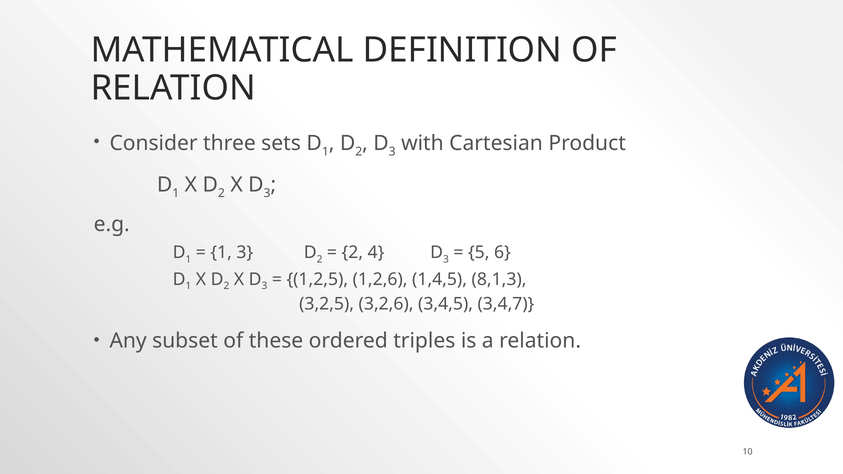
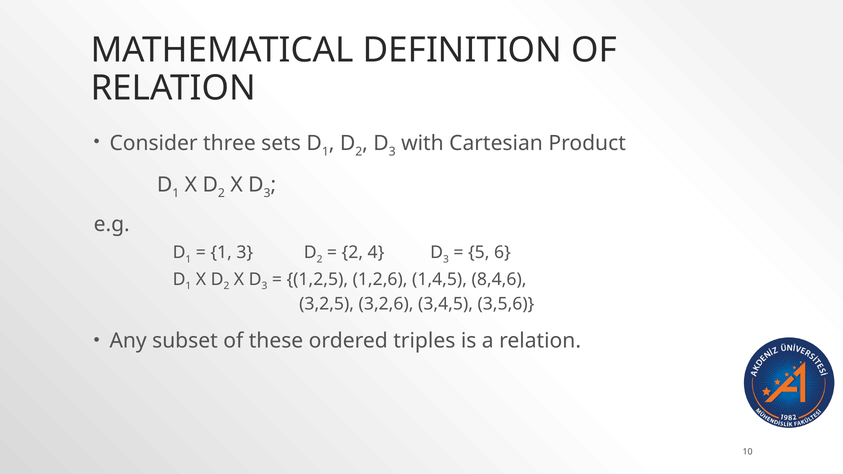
8,1,3: 8,1,3 -> 8,4,6
3,4,7: 3,4,7 -> 3,5,6
